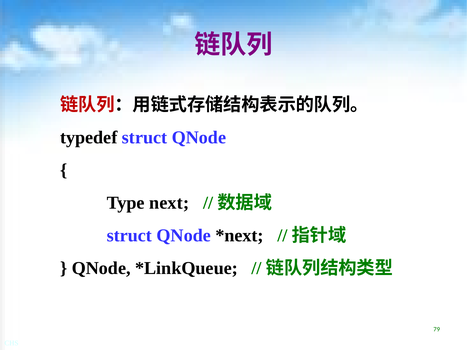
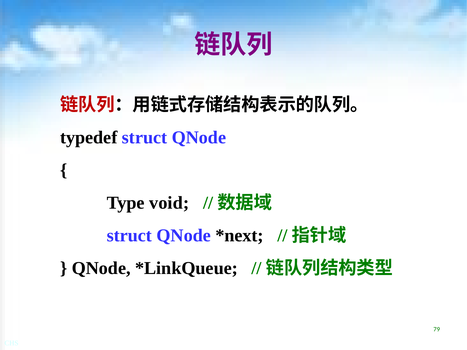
next: next -> void
